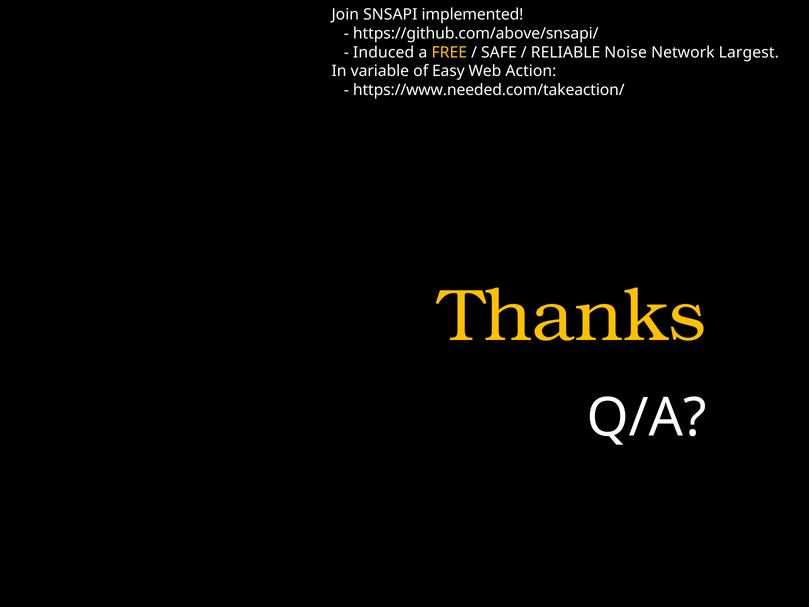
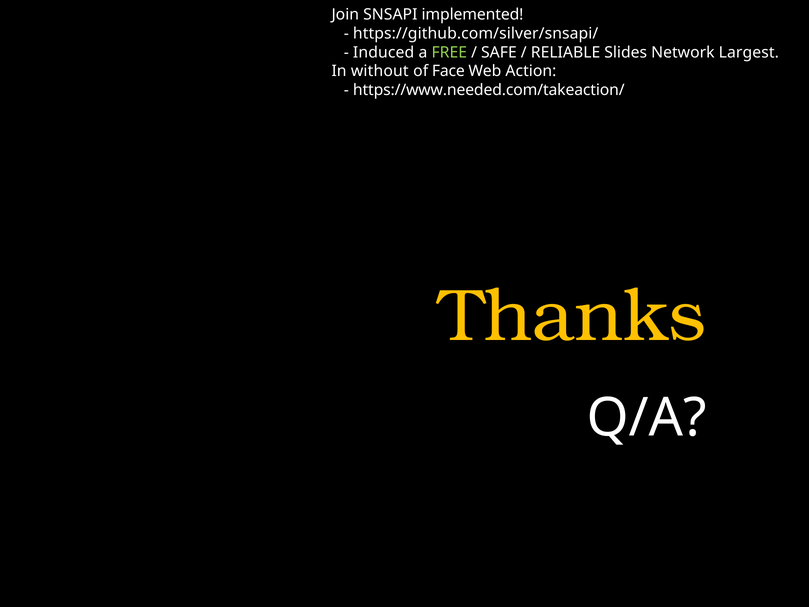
https://github.com/above/snsapi/: https://github.com/above/snsapi/ -> https://github.com/silver/snsapi/
FREE colour: yellow -> light green
Noise: Noise -> Slides
variable: variable -> without
Easy: Easy -> Face
